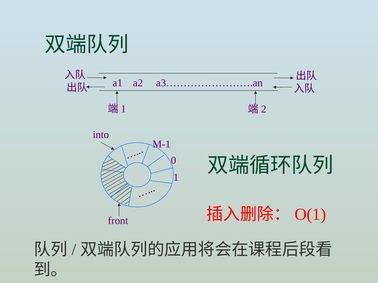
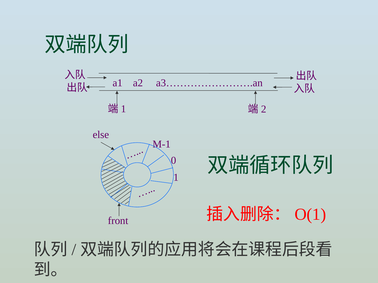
into: into -> else
